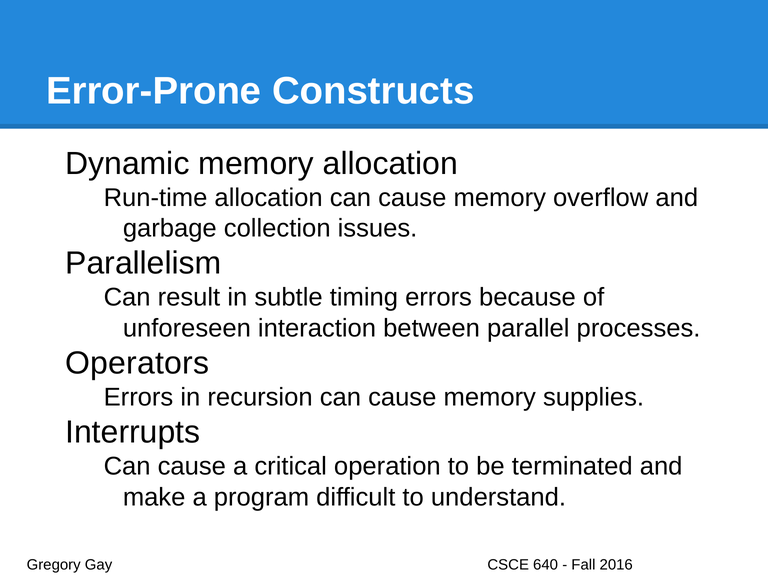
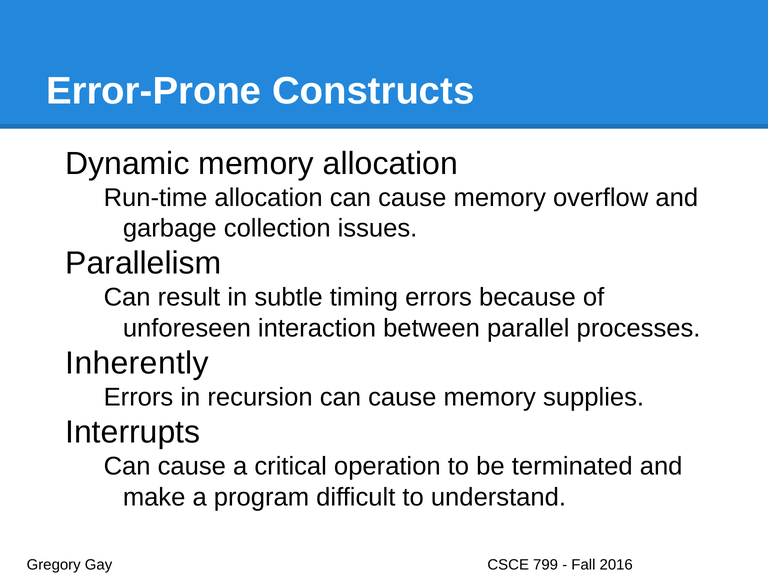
Operators: Operators -> Inherently
640: 640 -> 799
